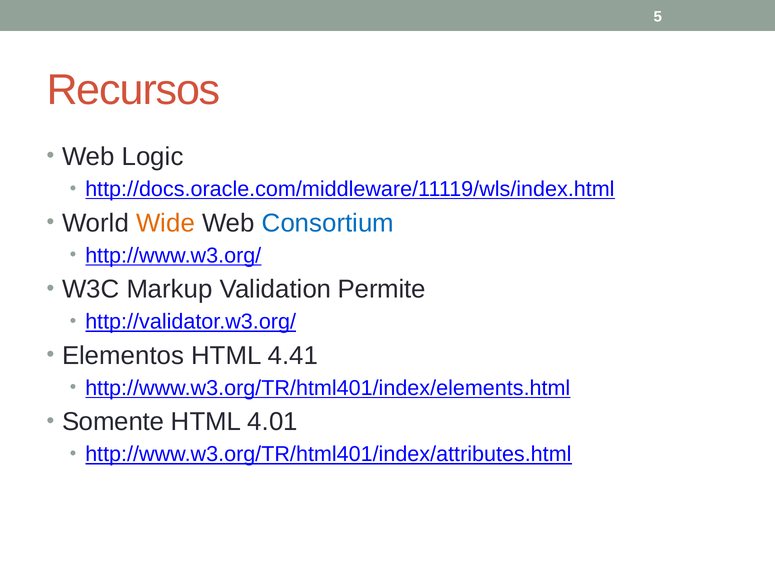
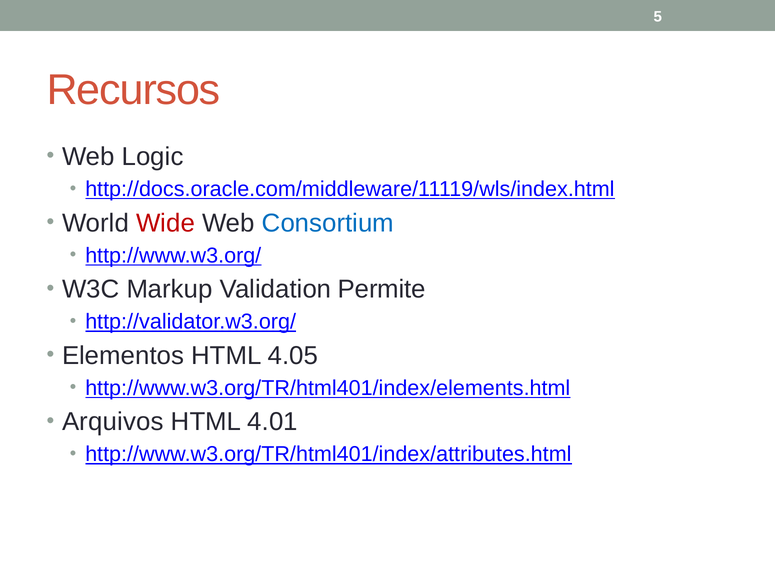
Wide colour: orange -> red
4.41: 4.41 -> 4.05
Somente: Somente -> Arquivos
